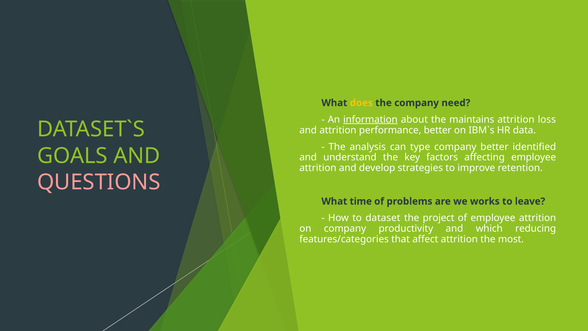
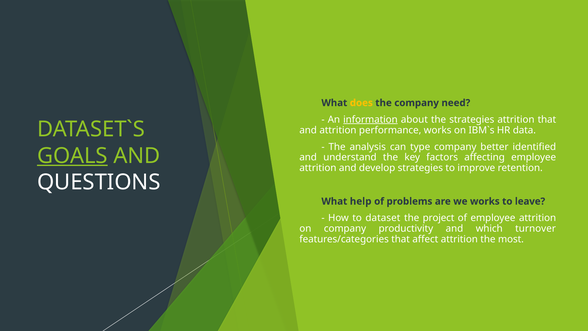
the maintains: maintains -> strategies
attrition loss: loss -> that
performance better: better -> works
GOALS underline: none -> present
QUESTIONS colour: pink -> white
time: time -> help
reducing: reducing -> turnover
